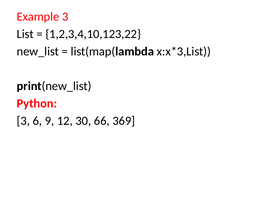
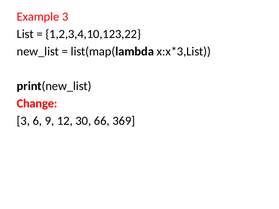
Python: Python -> Change
